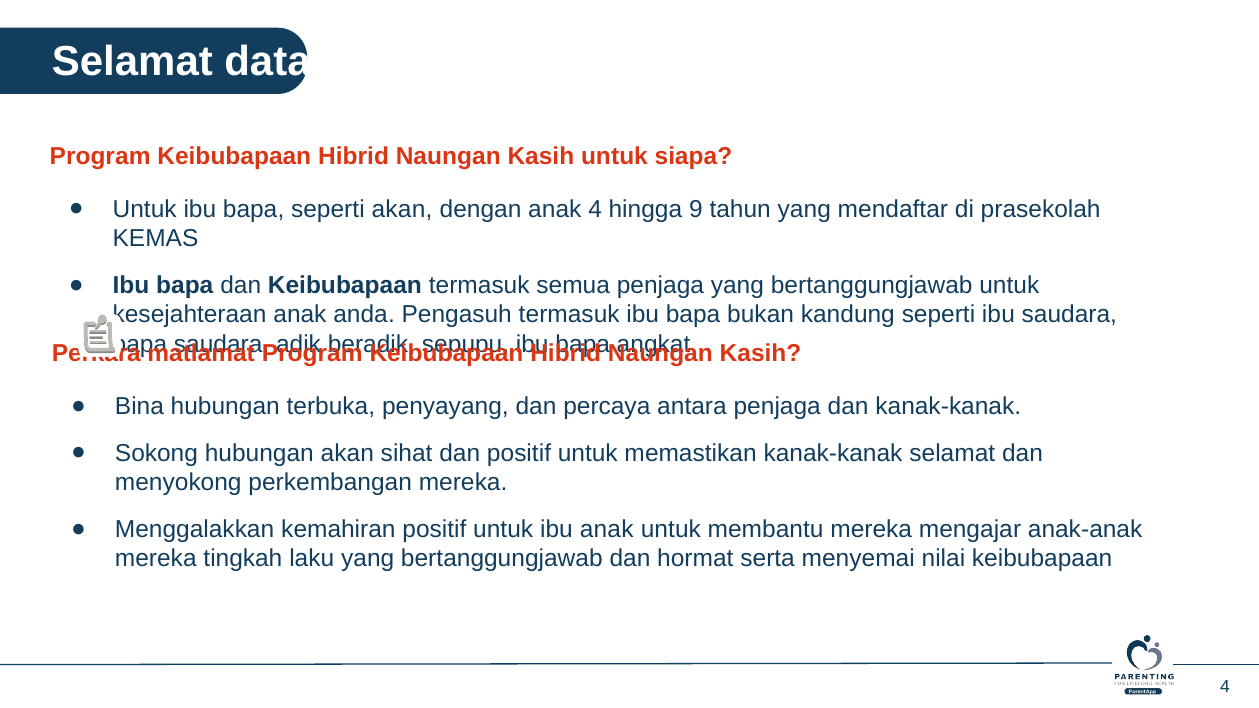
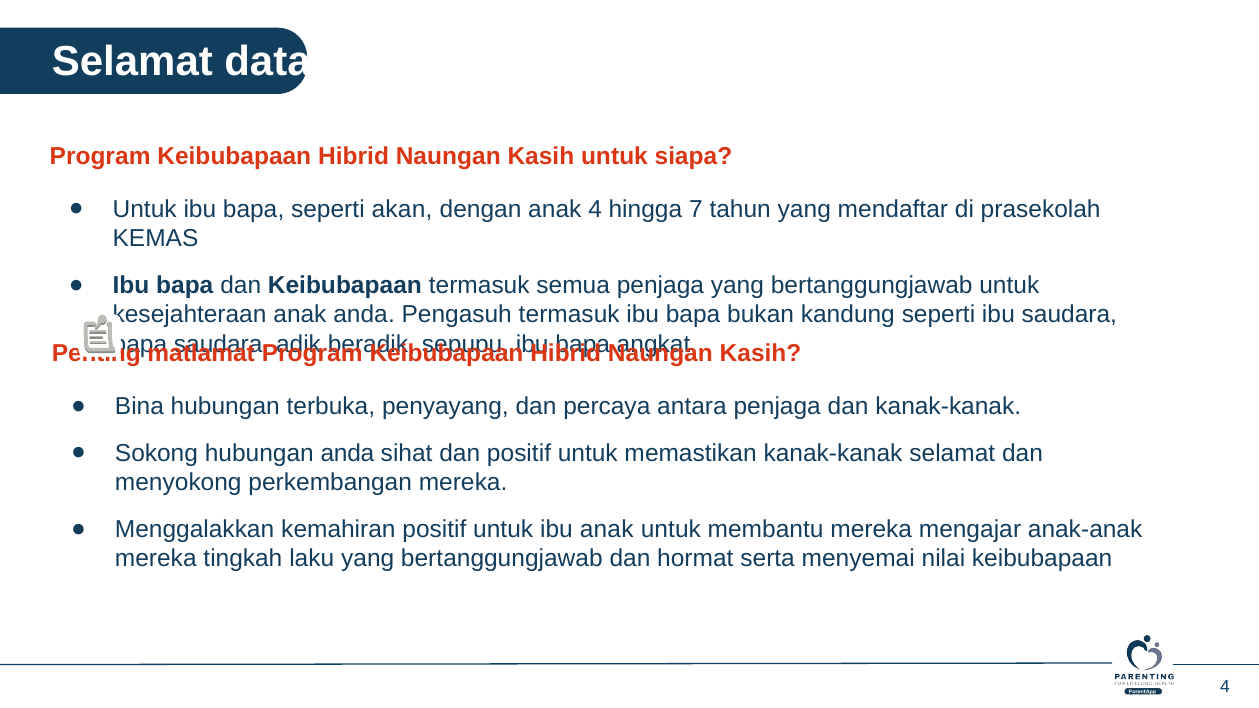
9: 9 -> 7
Perkara: Perkara -> Penting
hubungan akan: akan -> anda
